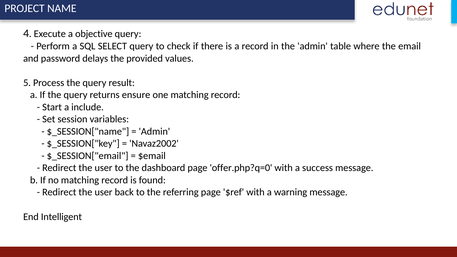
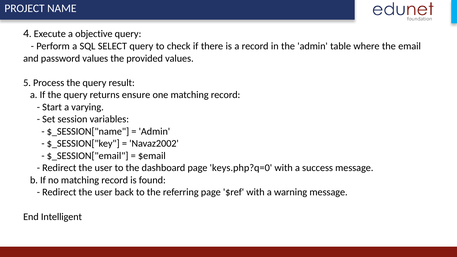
password delays: delays -> values
include: include -> varying
offer.php?q=0: offer.php?q=0 -> keys.php?q=0
